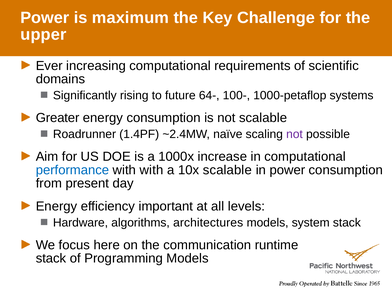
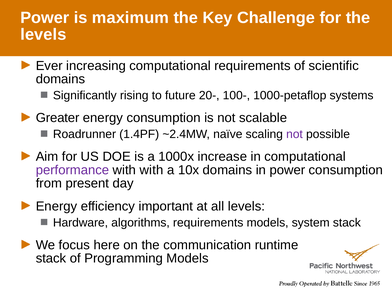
upper at (43, 34): upper -> levels
64-: 64- -> 20-
performance colour: blue -> purple
10x scalable: scalable -> domains
algorithms architectures: architectures -> requirements
